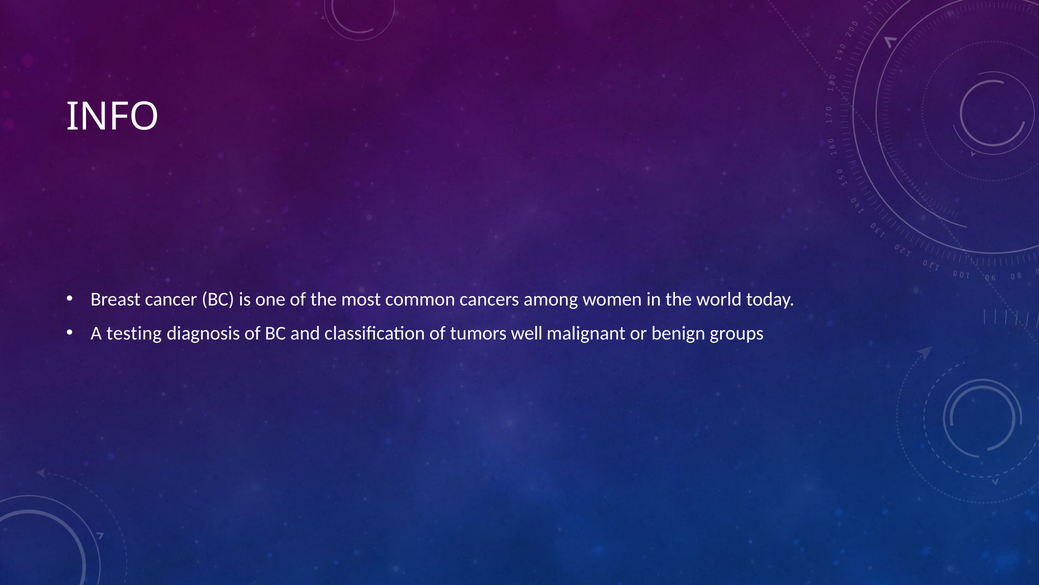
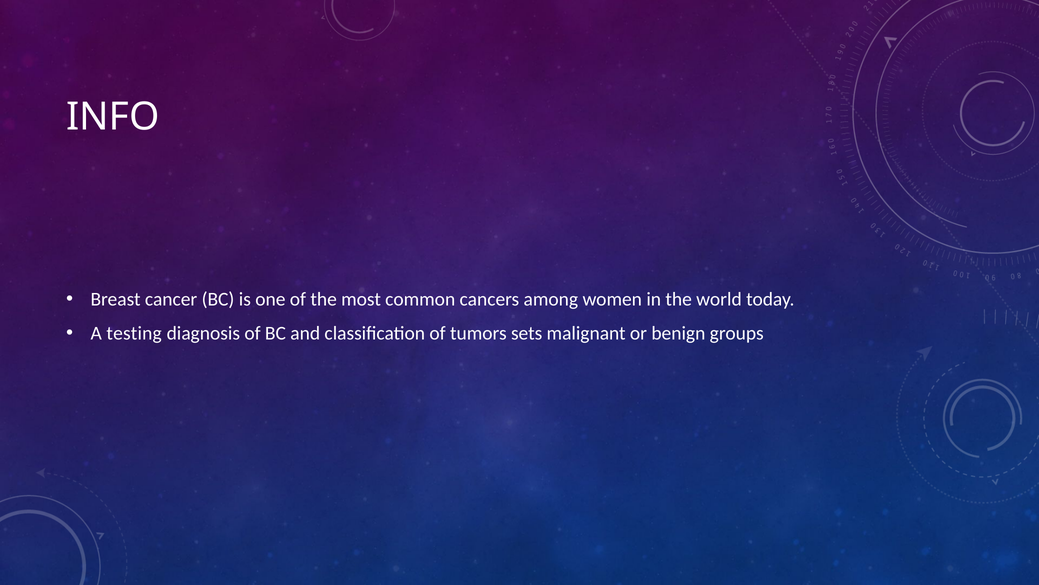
well: well -> sets
